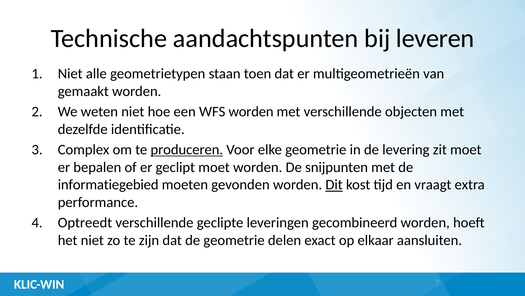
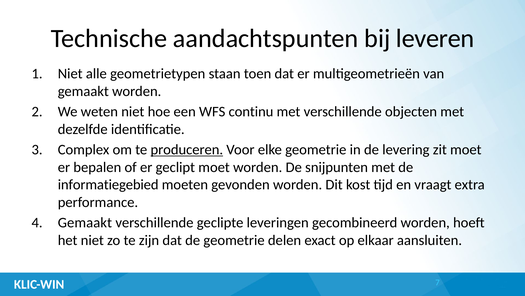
WFS worden: worden -> continu
Dit underline: present -> none
Optreedt at (85, 222): Optreedt -> Gemaakt
